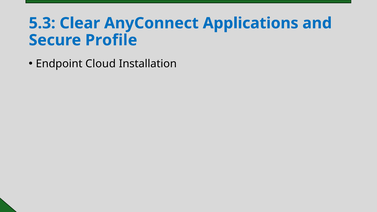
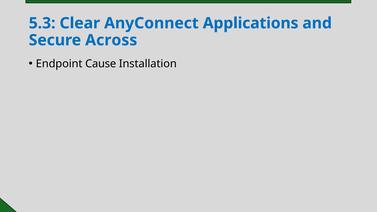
Profile: Profile -> Across
Cloud: Cloud -> Cause
